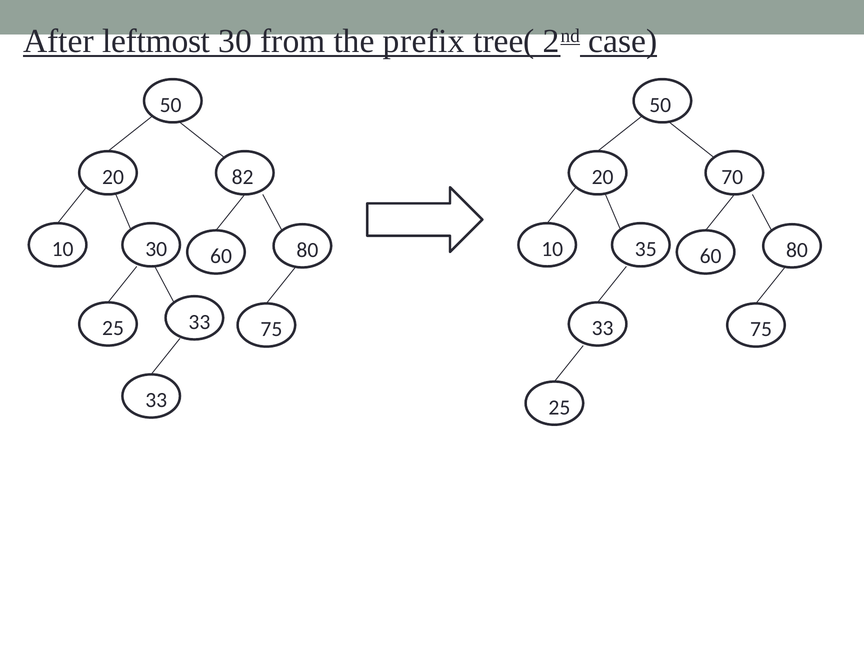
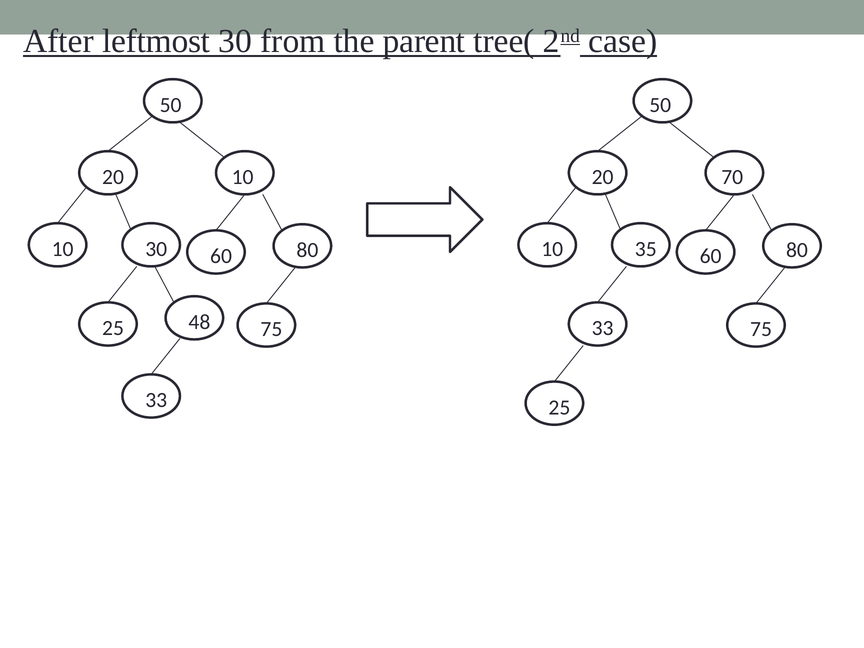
prefix: prefix -> parent
20 82: 82 -> 10
25 33: 33 -> 48
